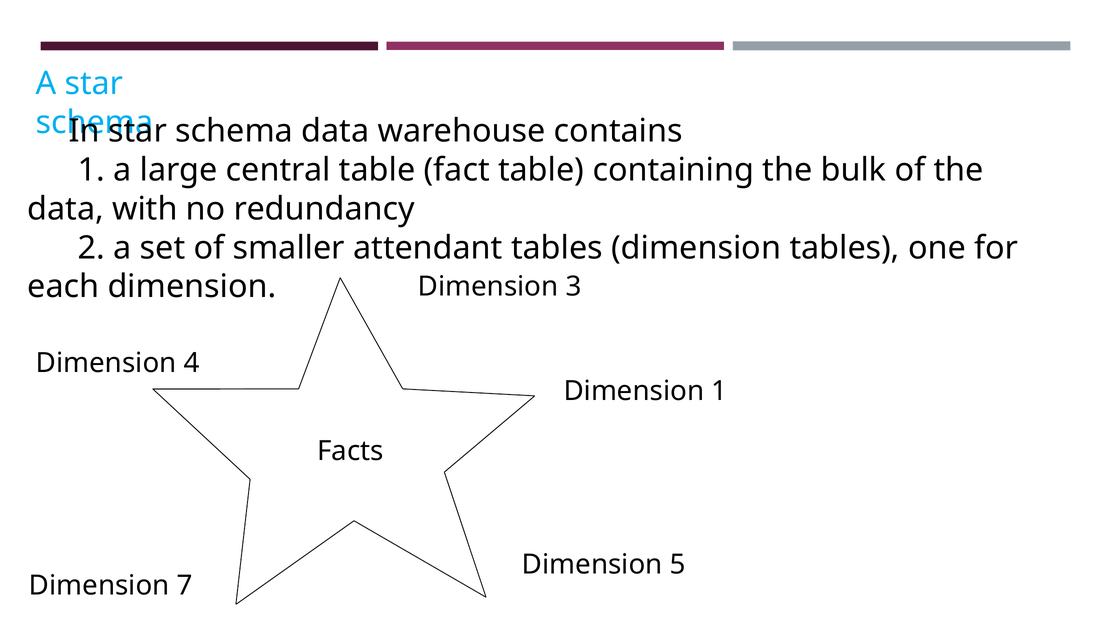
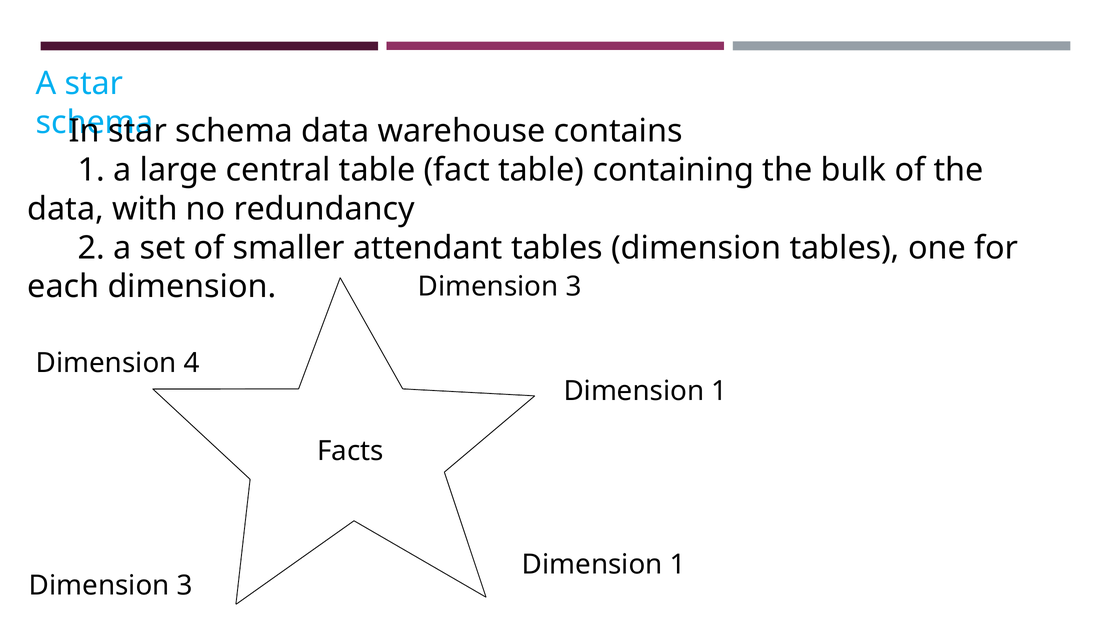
5 at (678, 564): 5 -> 1
7 at (185, 585): 7 -> 3
